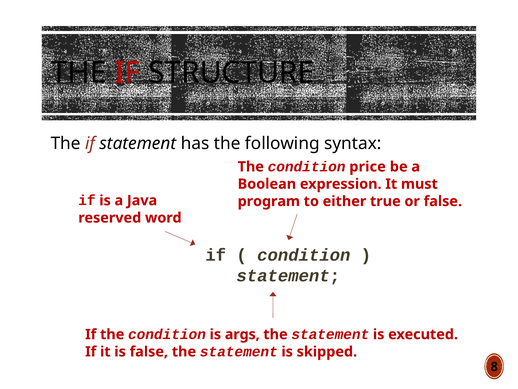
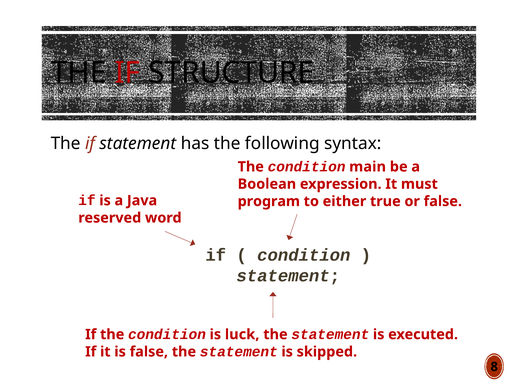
price: price -> main
args: args -> luck
